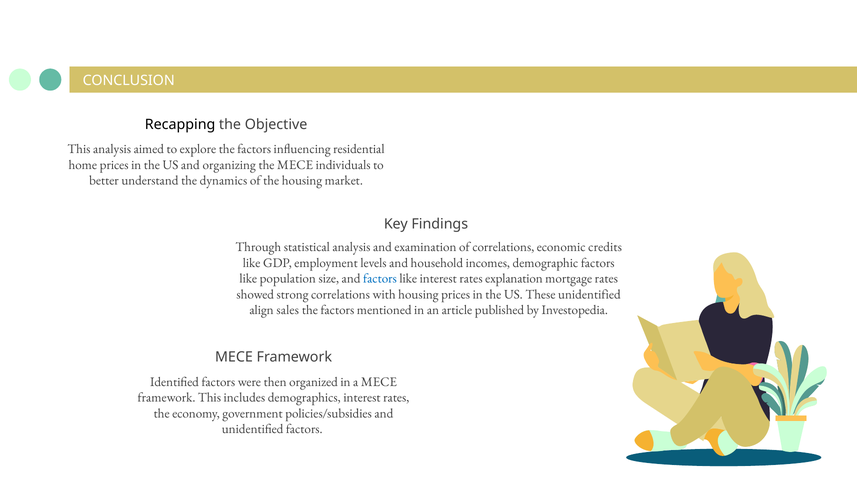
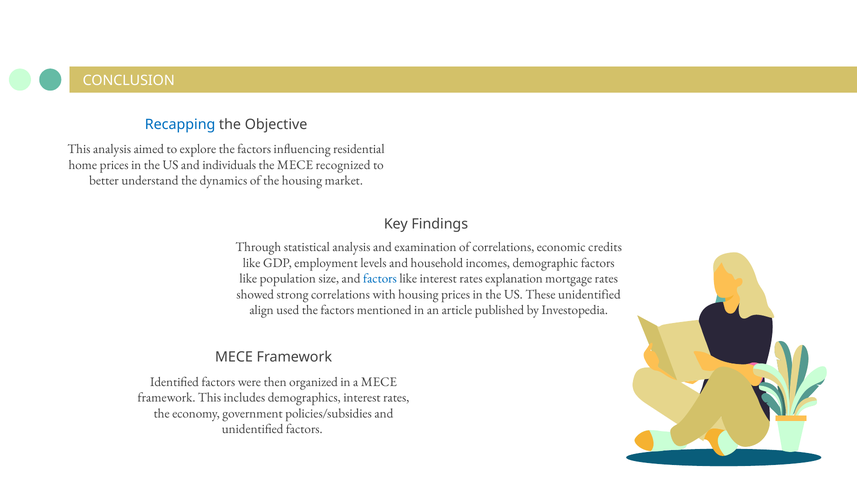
Recapping colour: black -> blue
organizing: organizing -> individuals
individuals: individuals -> recognized
sales: sales -> used
